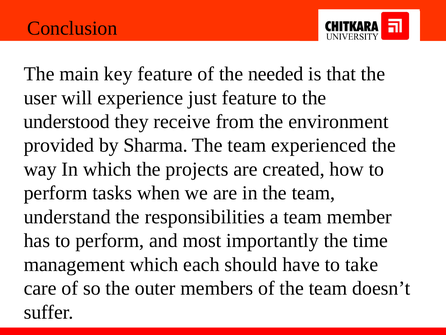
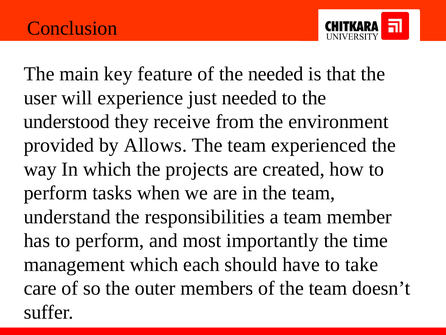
just feature: feature -> needed
Sharma: Sharma -> Allows
